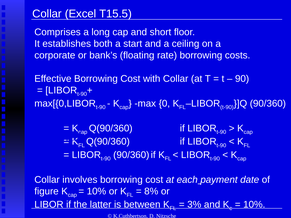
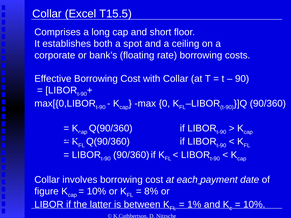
start: start -> spot
3%: 3% -> 1%
